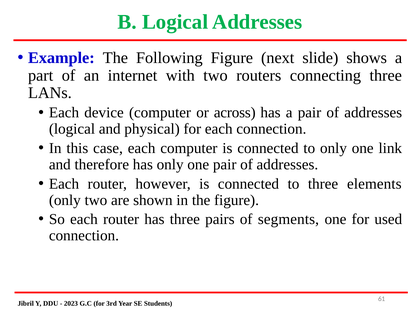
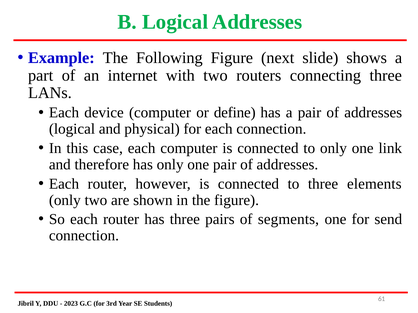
across: across -> define
used: used -> send
